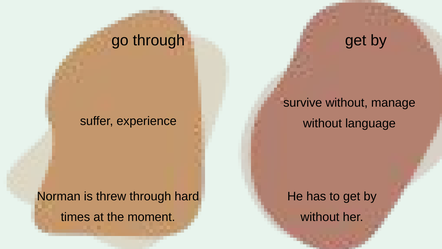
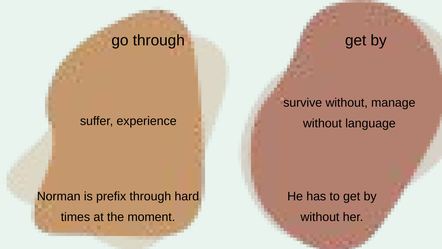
threw: threw -> prefix
